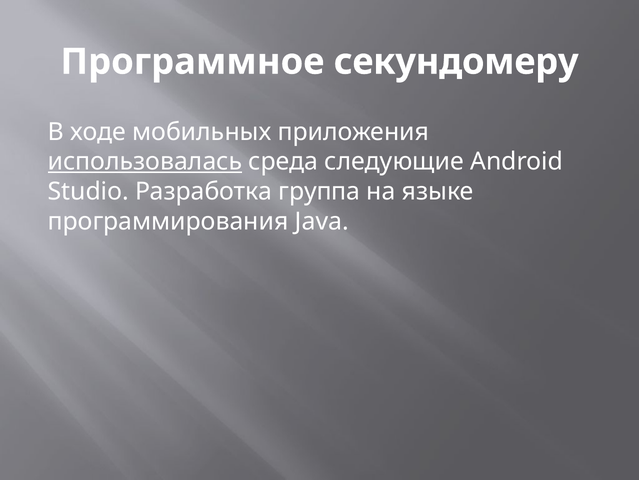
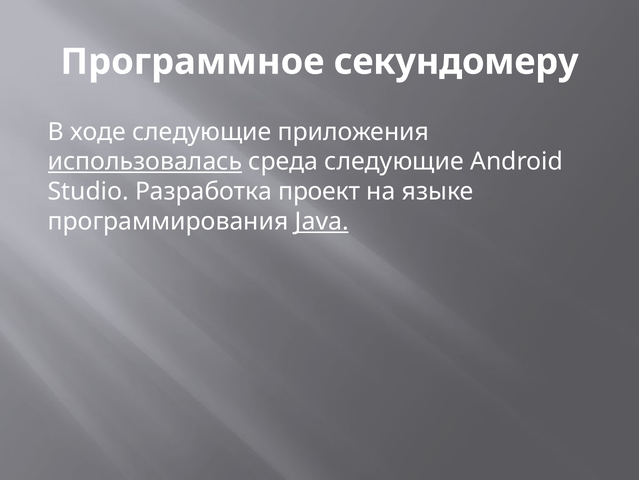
ходе мобильных: мобильных -> следующие
группа: группа -> проект
Java underline: none -> present
